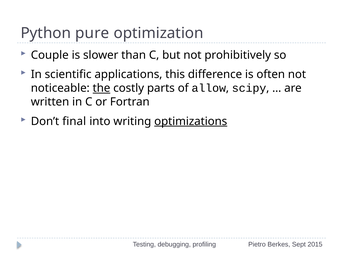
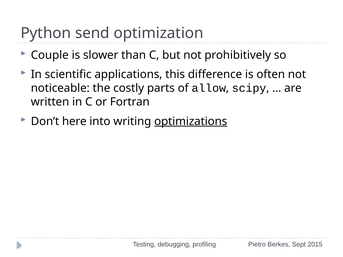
pure: pure -> send
the underline: present -> none
final: final -> here
